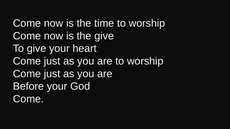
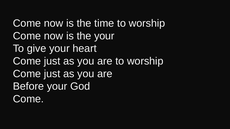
the give: give -> your
